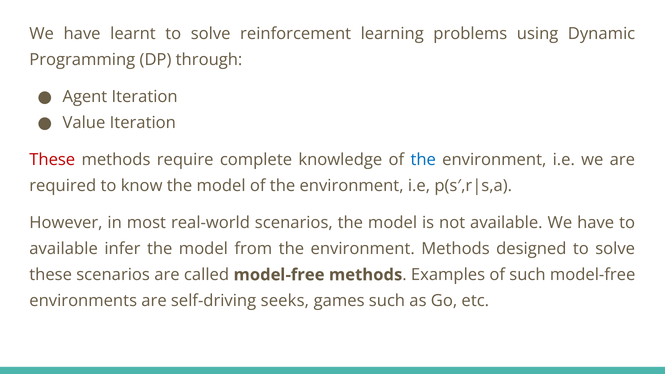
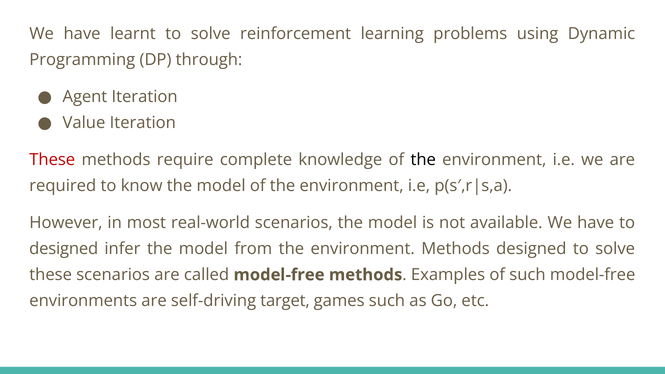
the at (423, 160) colour: blue -> black
available at (64, 249): available -> designed
seeks: seeks -> target
